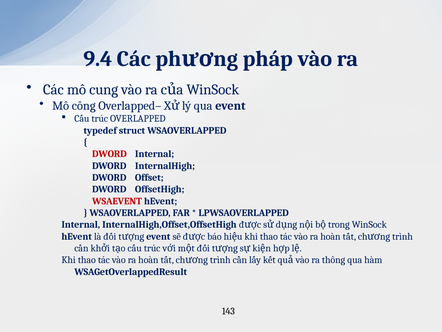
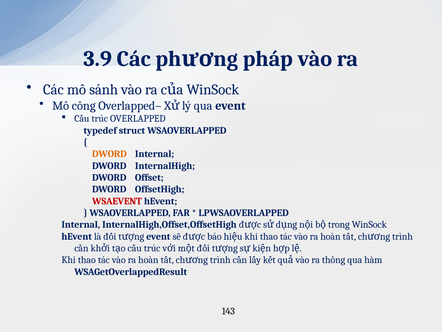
9.4: 9.4 -> 3.9
cung: cung -> sánh
DWORD at (109, 154) colour: red -> orange
